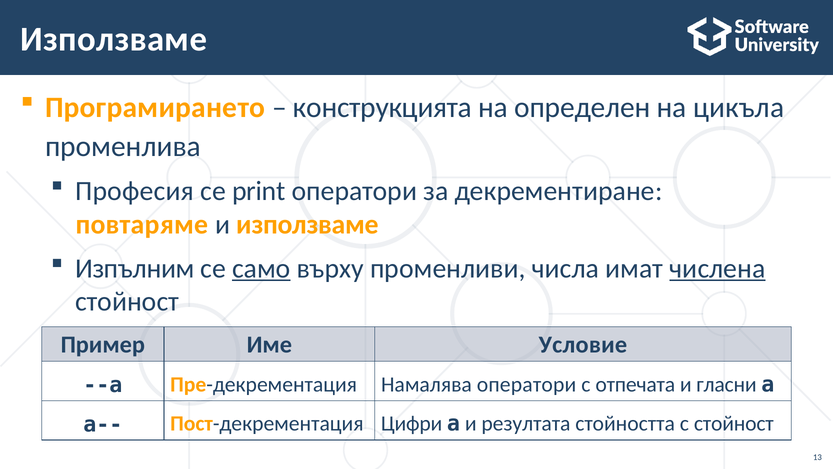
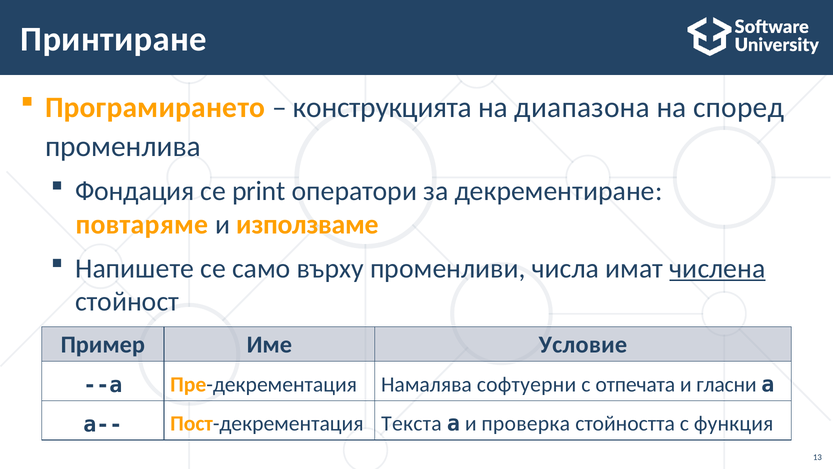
Използваме at (114, 39): Използваме -> Принтиране
определен: определен -> диапазона
цикъла: цикъла -> според
Професия: Професия -> Фондация
Изпълним: Изпълним -> Напишете
само underline: present -> none
Намалява оператори: оператори -> софтуерни
Цифри: Цифри -> Текста
резултата: резултата -> проверка
с стойност: стойност -> функция
